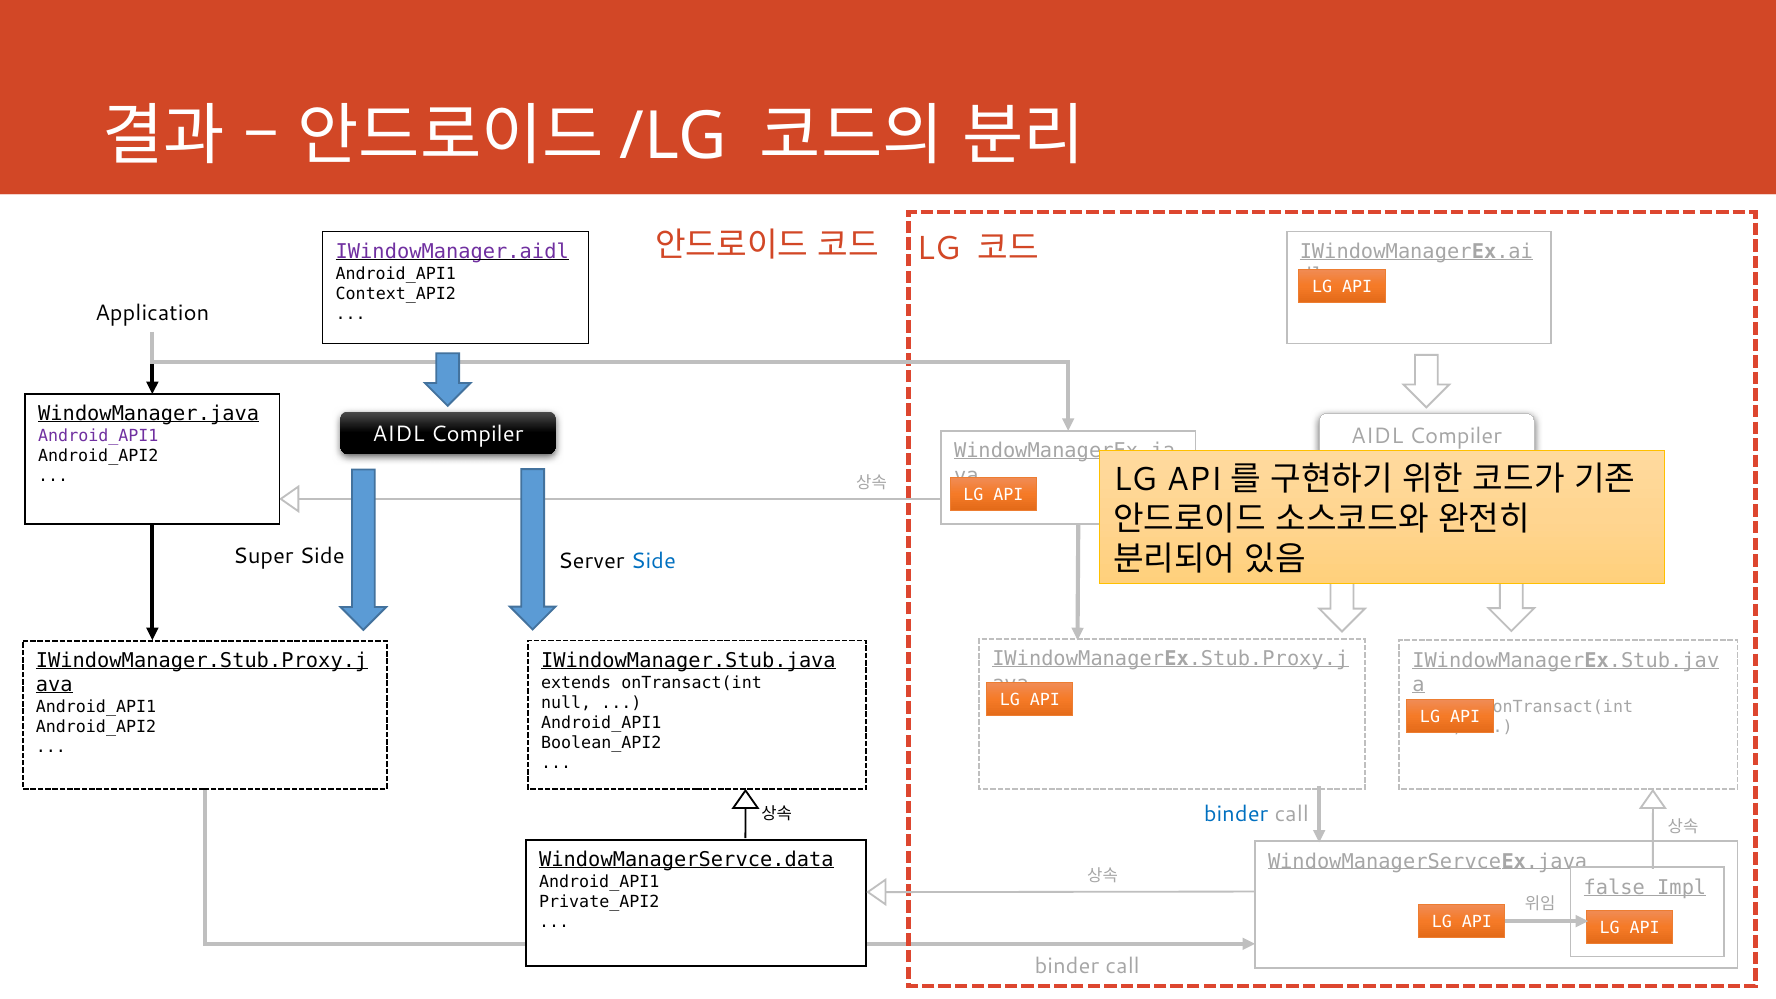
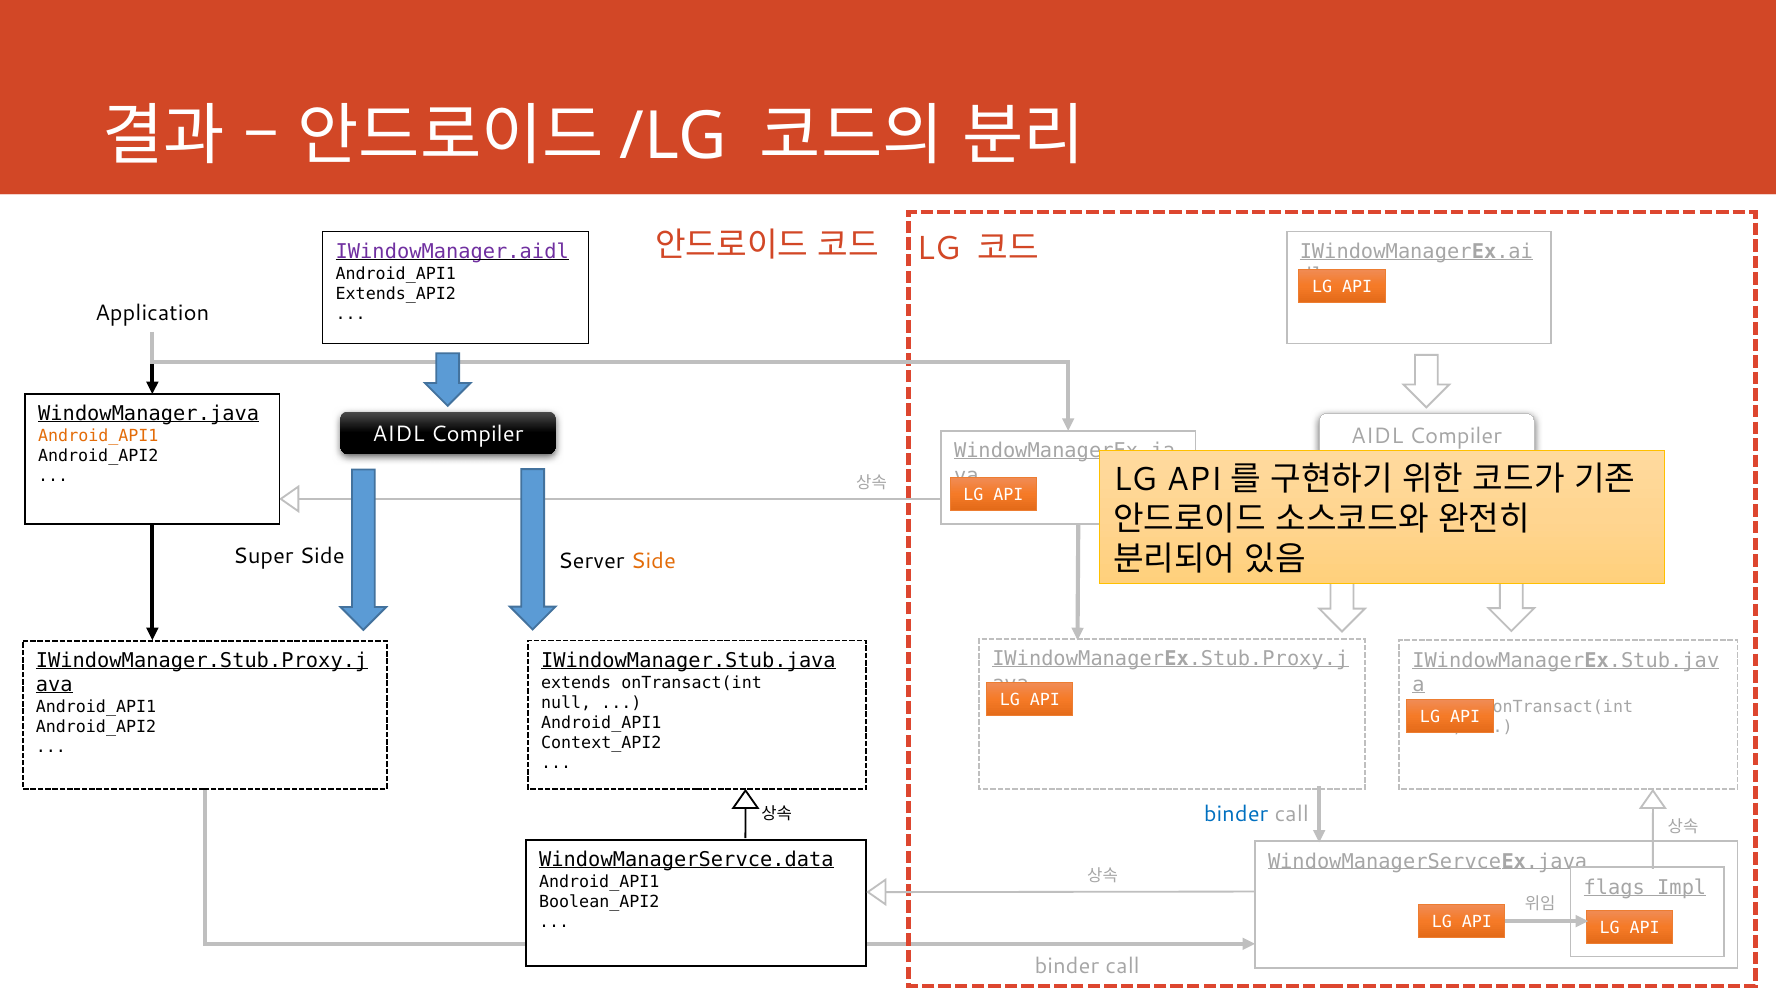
Context_API2: Context_API2 -> Extends_API2
Android_API1 at (98, 436) colour: purple -> orange
Side at (653, 561) colour: blue -> orange
Boolean_API2: Boolean_API2 -> Context_API2
false: false -> flags
Private_API2: Private_API2 -> Boolean_API2
